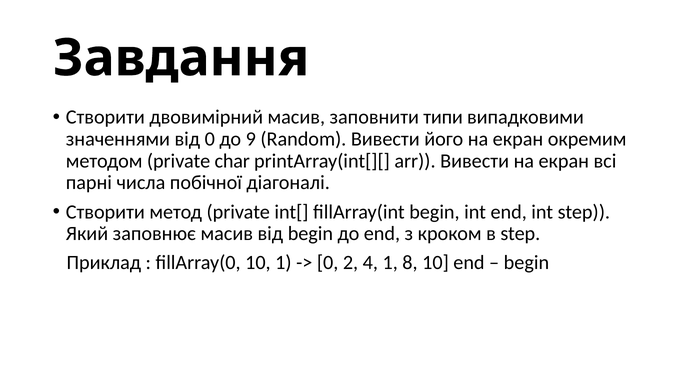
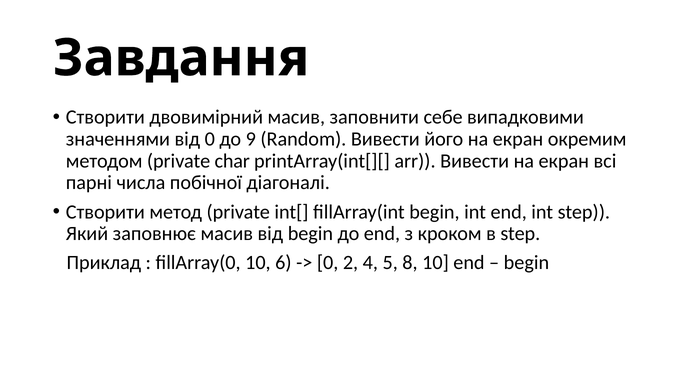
типи: типи -> себе
10 1: 1 -> 6
4 1: 1 -> 5
